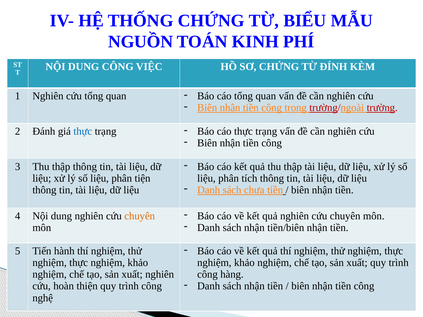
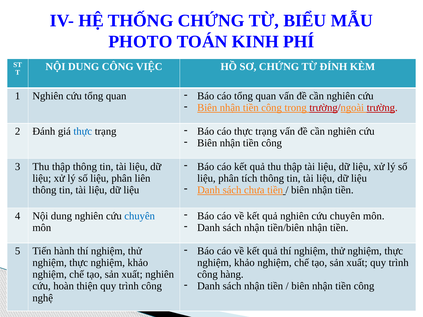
NGUỒN: NGUỒN -> PHOTO
tiện: tiện -> liên
chuyên at (140, 216) colour: orange -> blue
